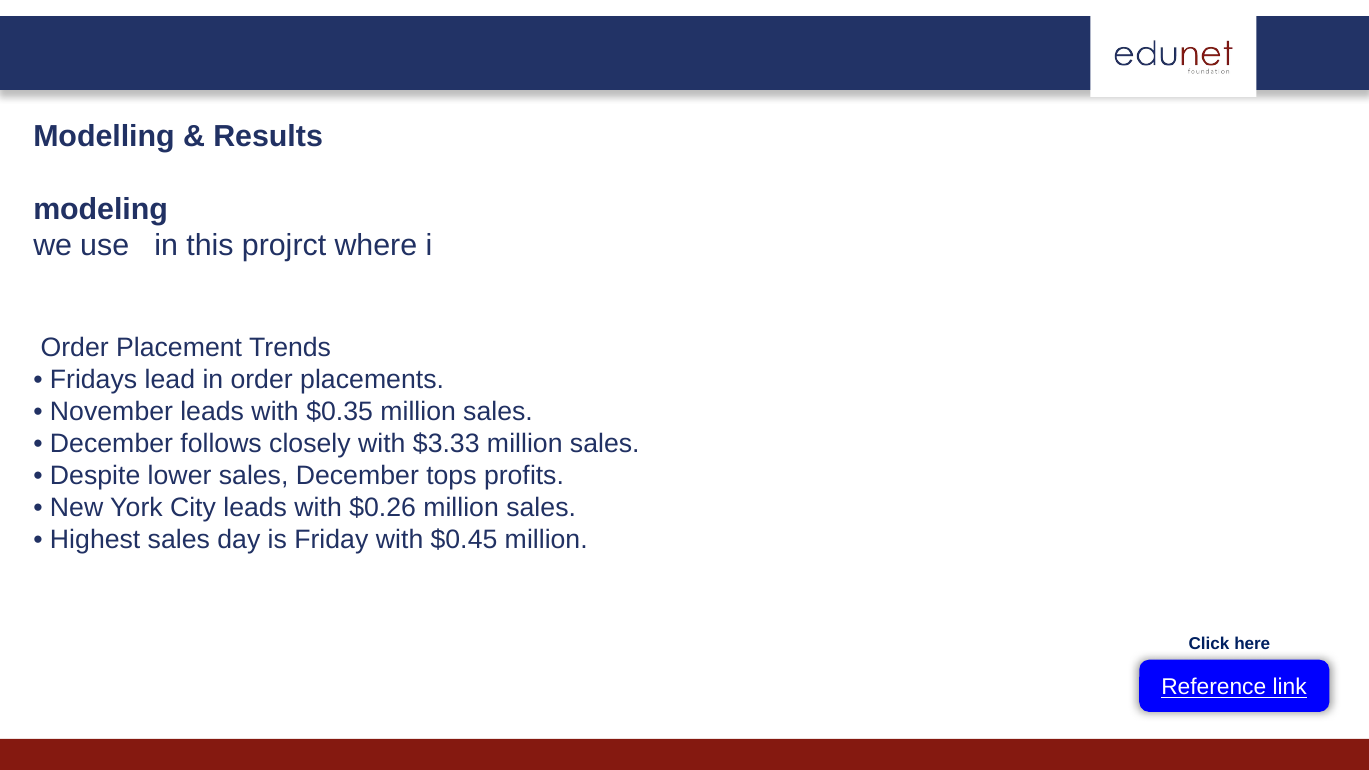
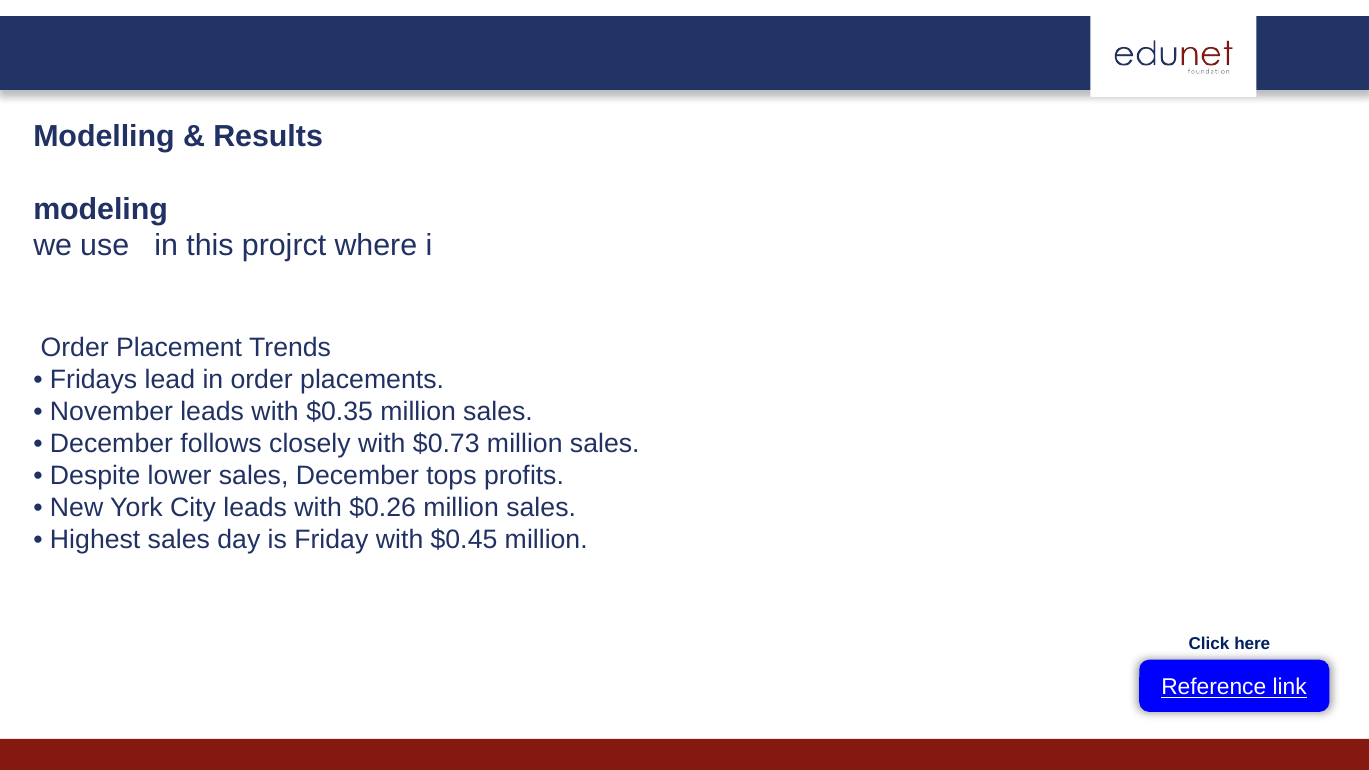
$3.33: $3.33 -> $0.73
